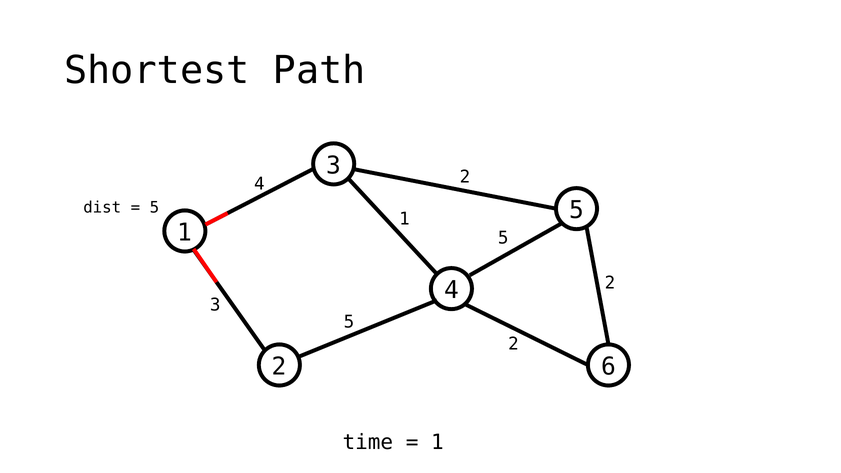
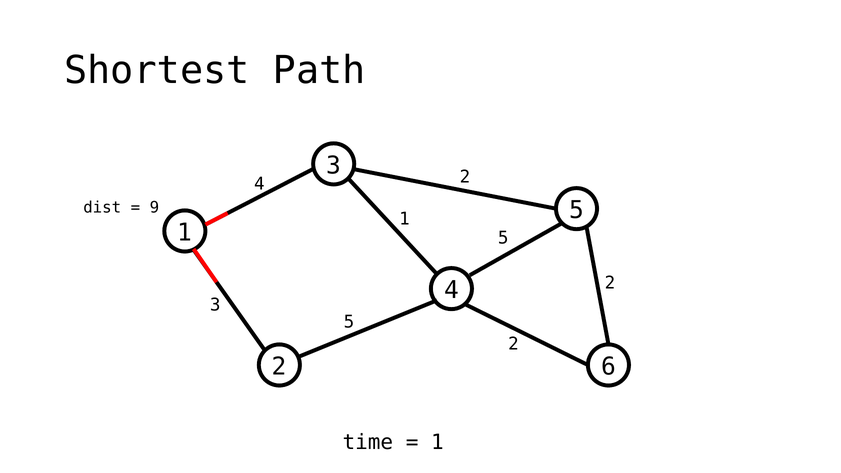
5 at (154, 207): 5 -> 9
